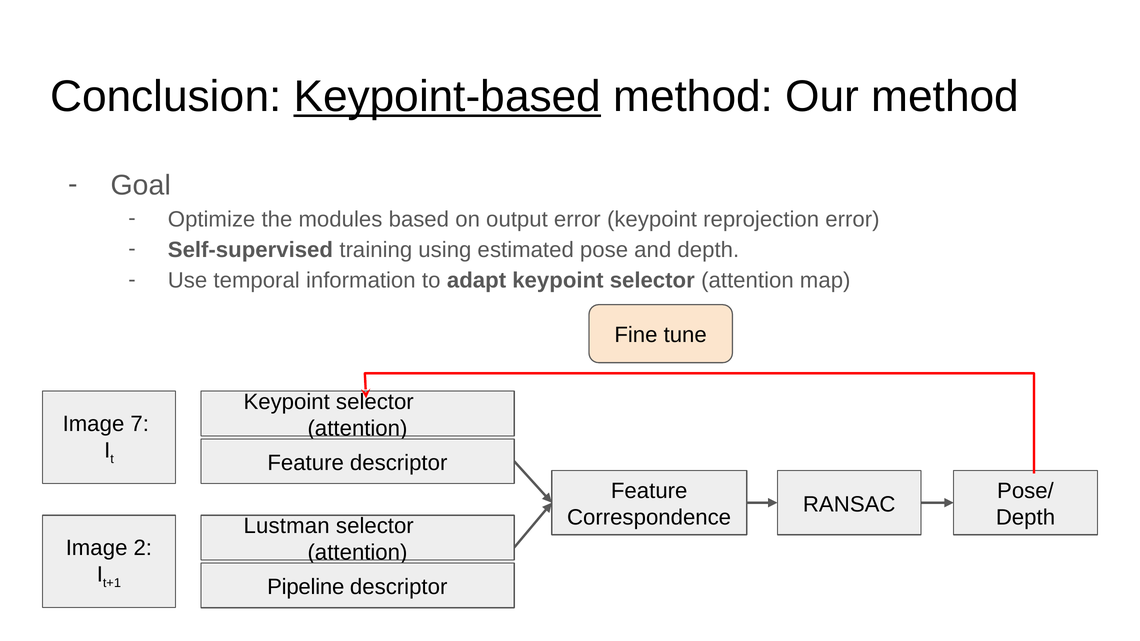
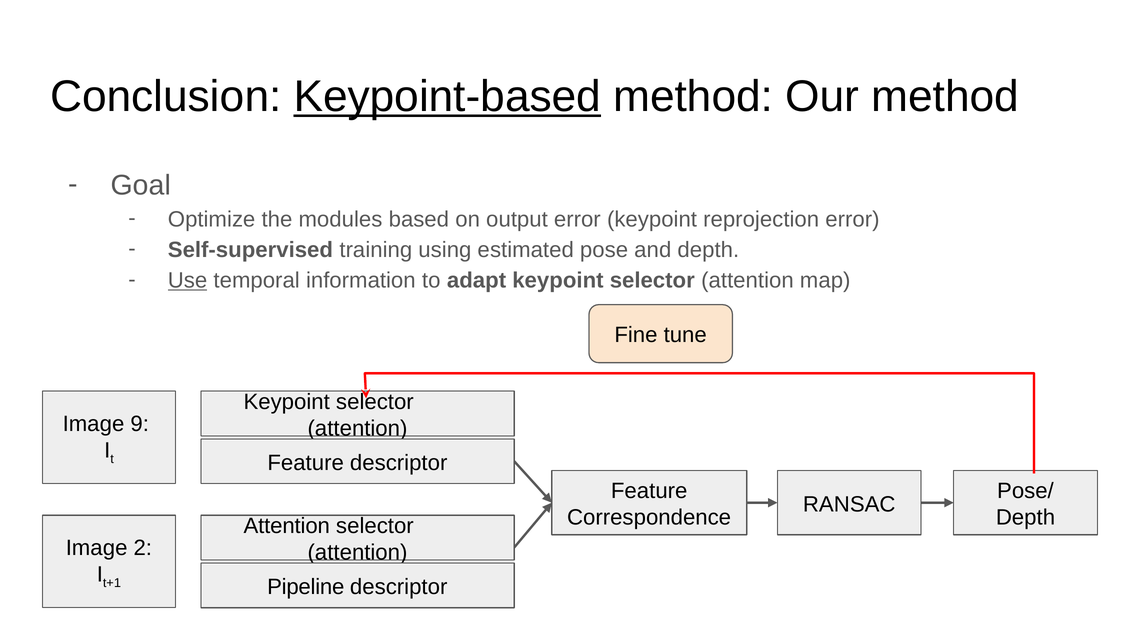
Use underline: none -> present
7: 7 -> 9
Lustman at (287, 526): Lustman -> Attention
